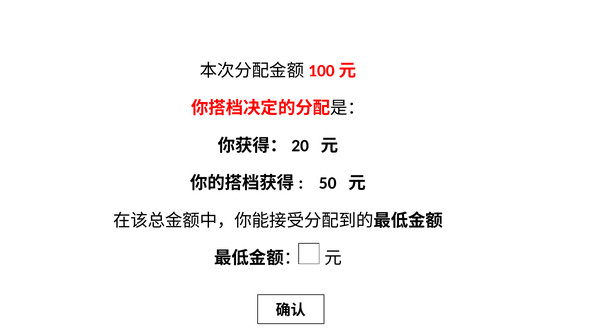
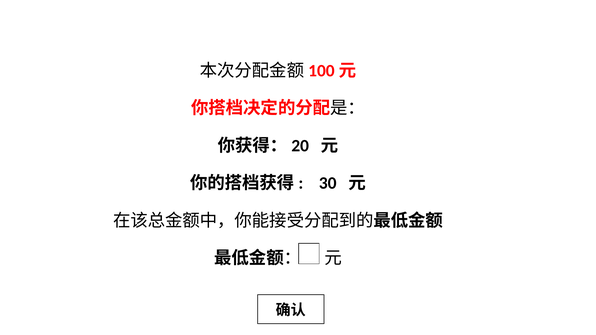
50: 50 -> 30
